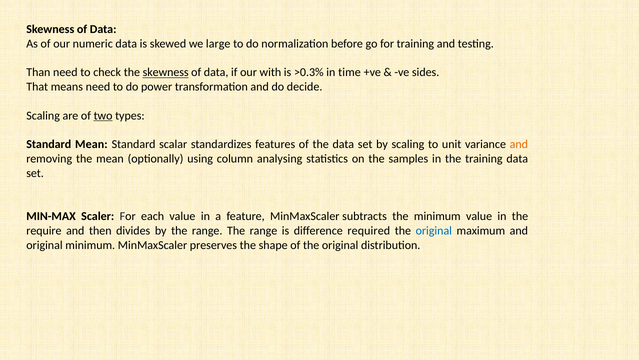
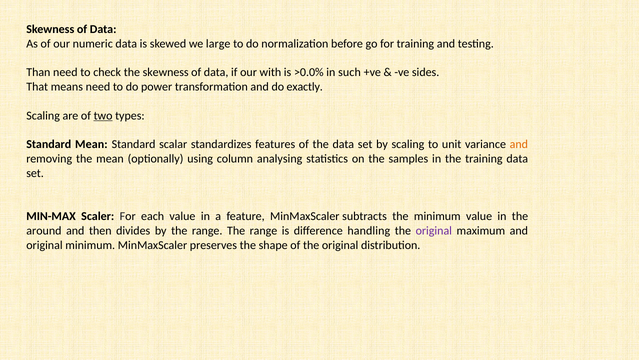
skewness at (166, 72) underline: present -> none
>0.3%: >0.3% -> >0.0%
time: time -> such
decide: decide -> exactly
require: require -> around
required: required -> handling
original at (434, 231) colour: blue -> purple
